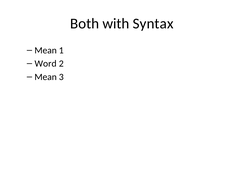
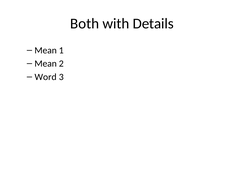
Syntax: Syntax -> Details
Word at (46, 64): Word -> Mean
Mean at (46, 77): Mean -> Word
